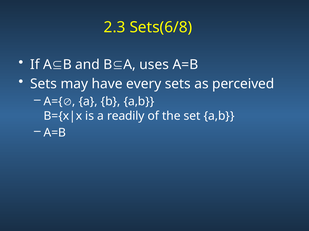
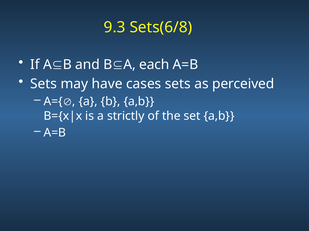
2.3: 2.3 -> 9.3
uses: uses -> each
every: every -> cases
readily: readily -> strictly
